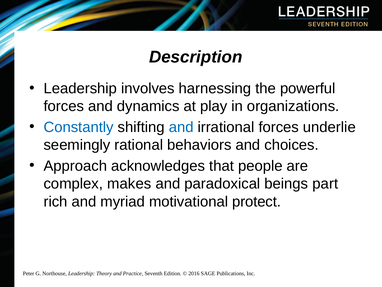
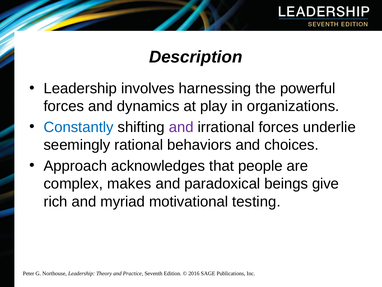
and at (181, 127) colour: blue -> purple
part: part -> give
protect: protect -> testing
